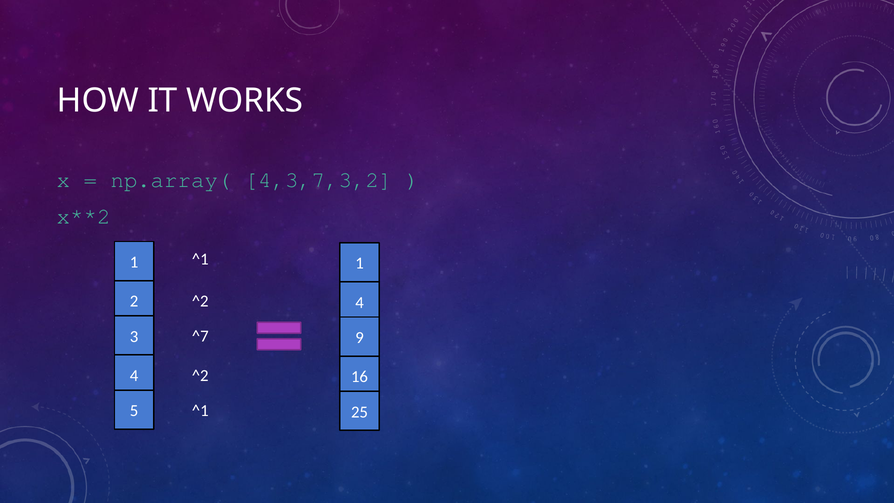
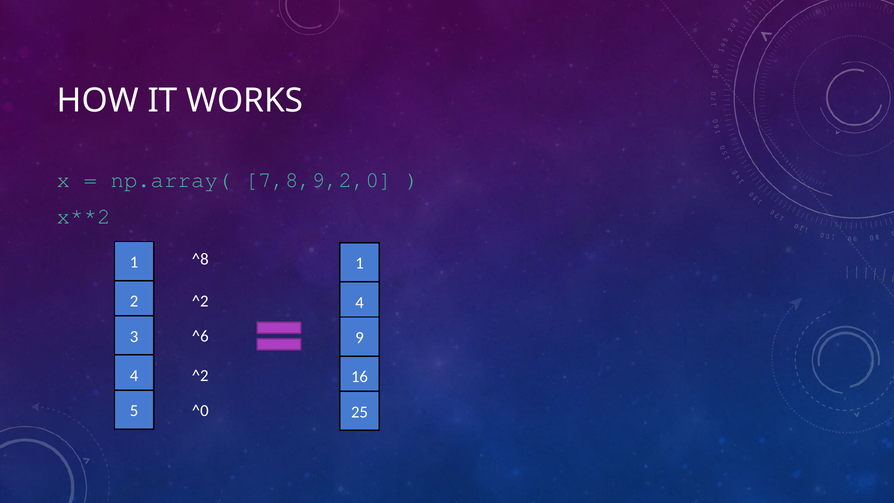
4,3,7,3,2: 4,3,7,3,2 -> 7,8,9,2,0
^1 at (200, 259): ^1 -> ^8
^7: ^7 -> ^6
^1 at (200, 411): ^1 -> ^0
